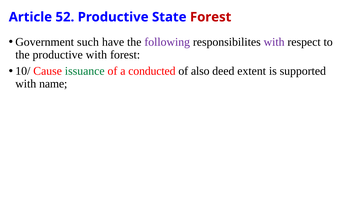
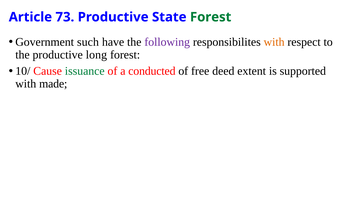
52: 52 -> 73
Forest at (211, 17) colour: red -> green
with at (274, 42) colour: purple -> orange
productive with: with -> long
also: also -> free
name: name -> made
